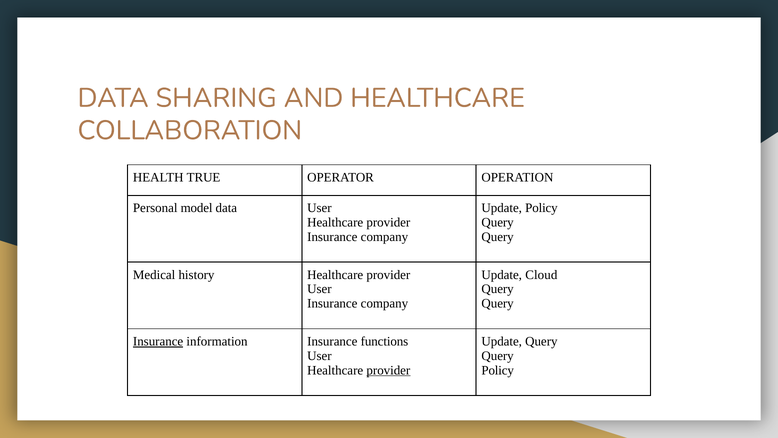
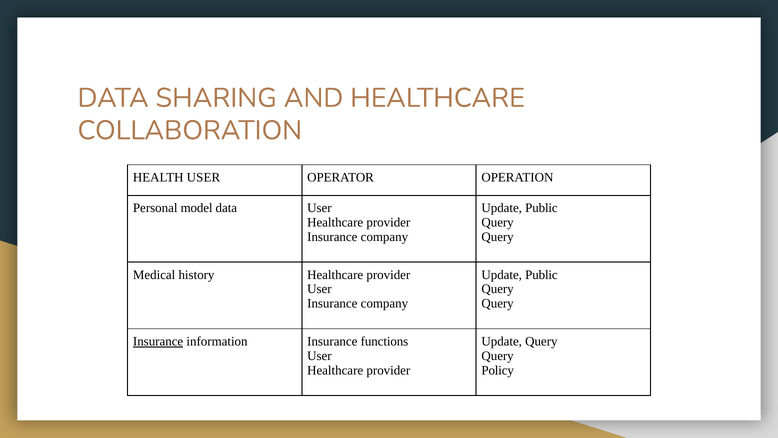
HEALTH TRUE: TRUE -> USER
Policy at (541, 208): Policy -> Public
Cloud at (541, 275): Cloud -> Public
provider at (388, 370) underline: present -> none
